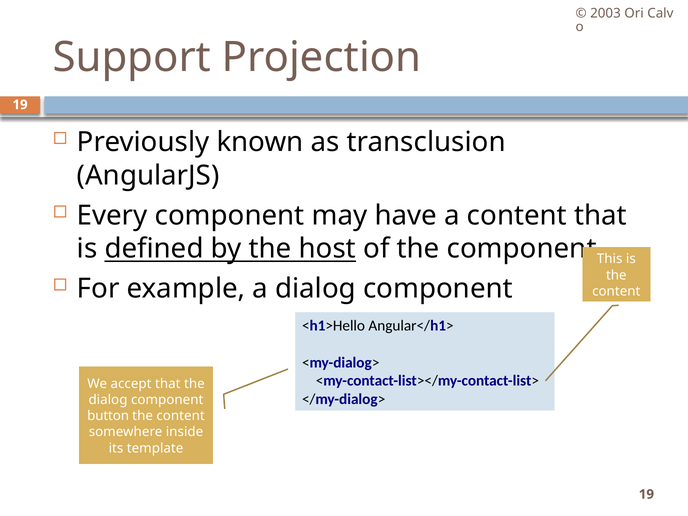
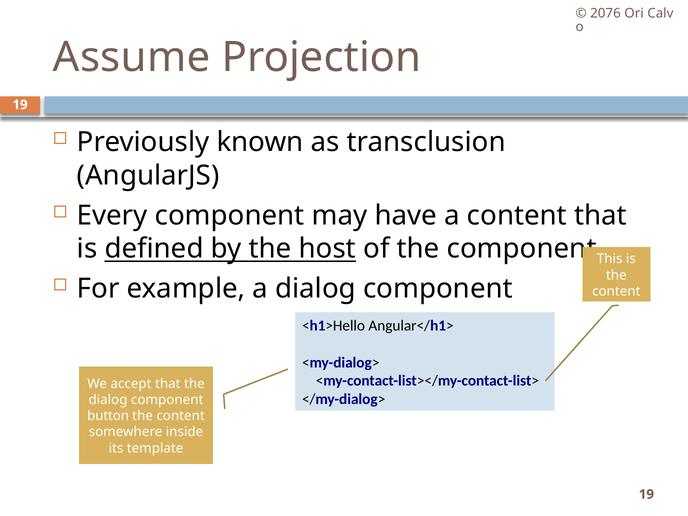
2003: 2003 -> 2076
Support: Support -> Assume
